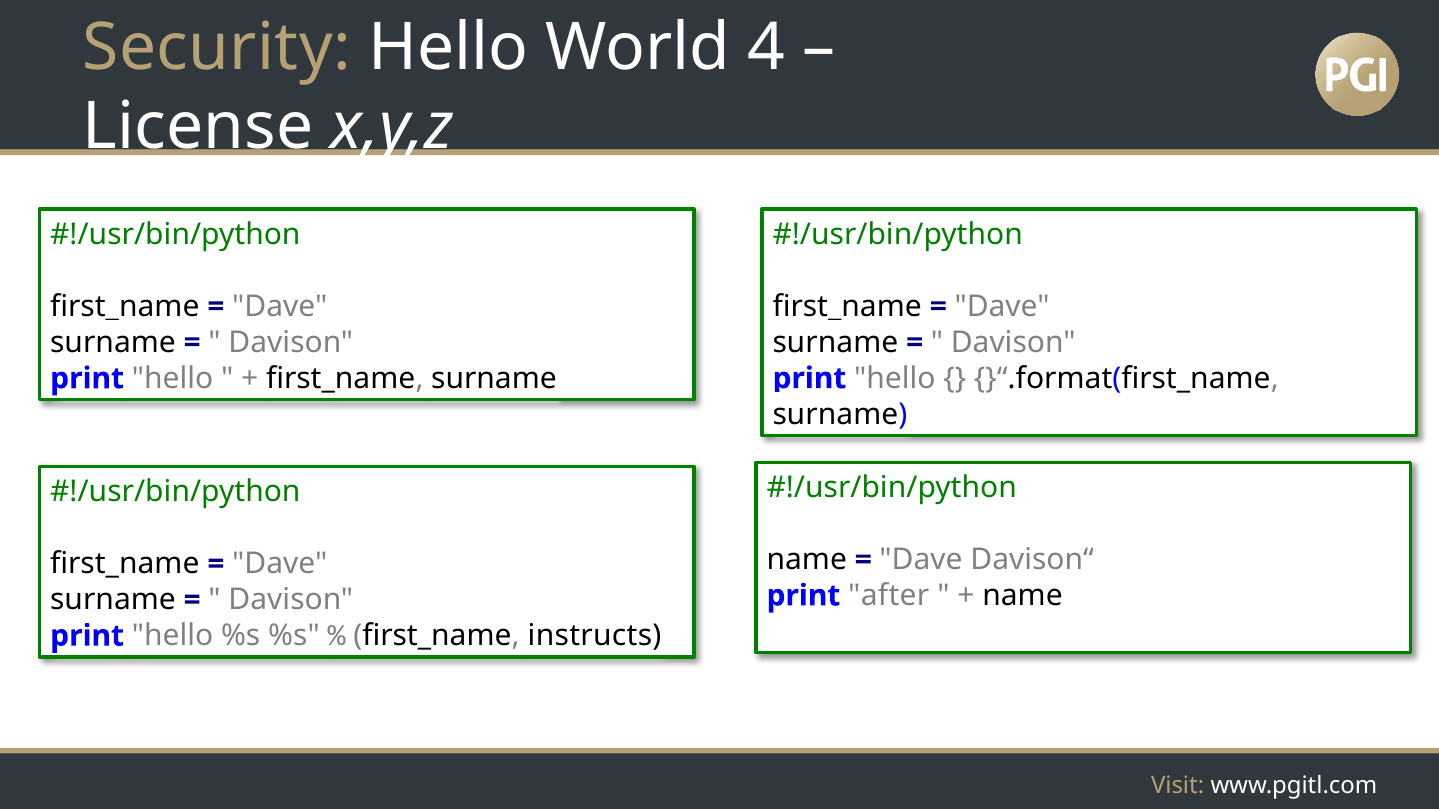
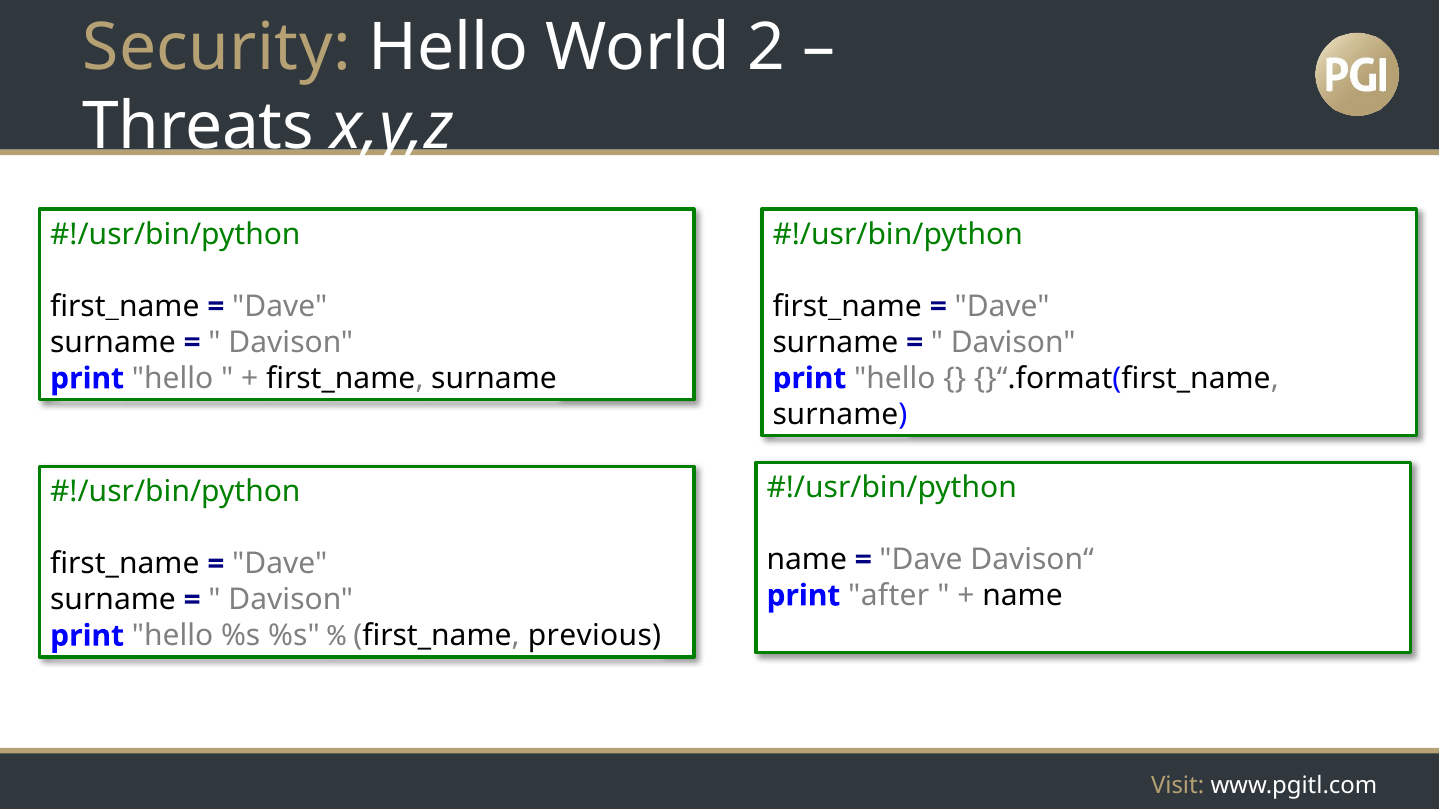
4: 4 -> 2
License: License -> Threats
instructs: instructs -> previous
